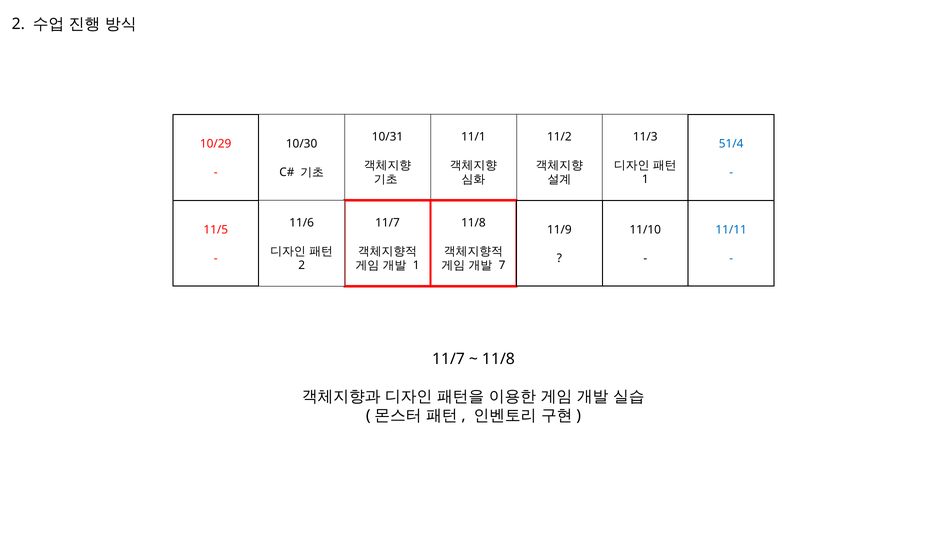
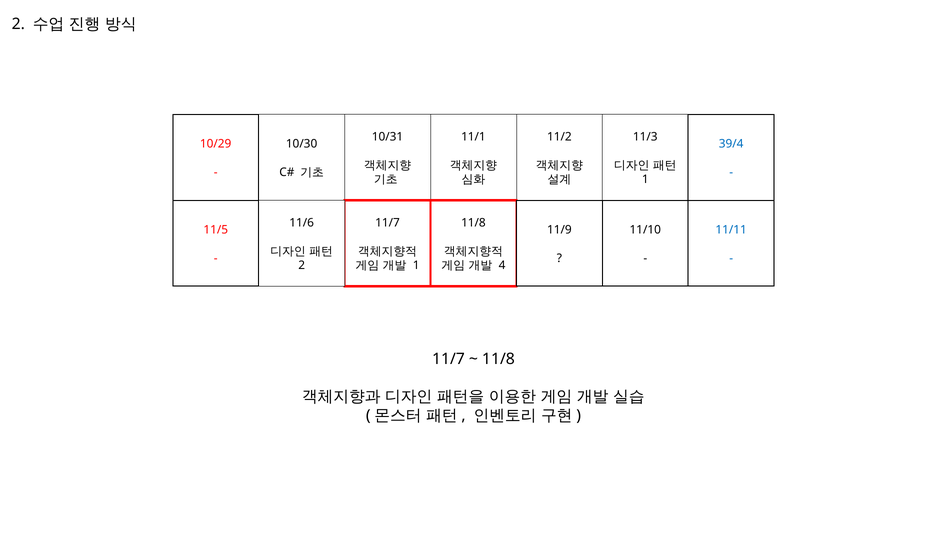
51/4: 51/4 -> 39/4
7: 7 -> 4
